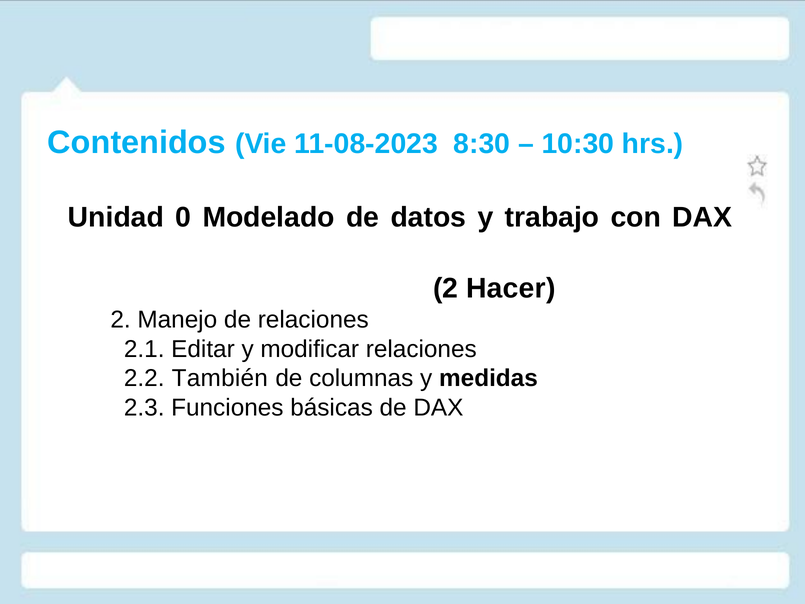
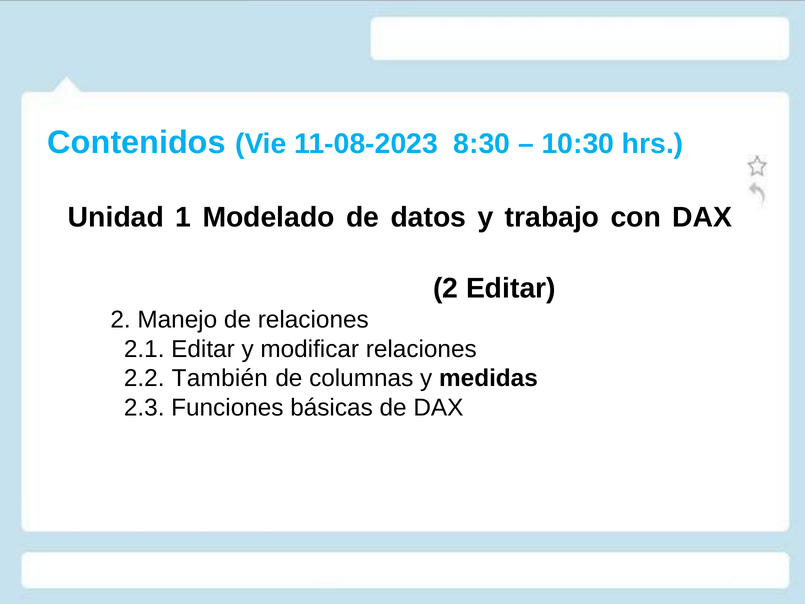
0: 0 -> 1
2 Hacer: Hacer -> Editar
